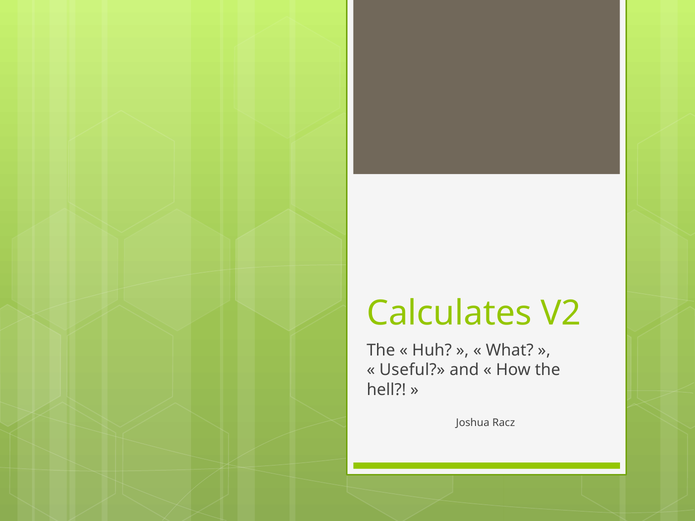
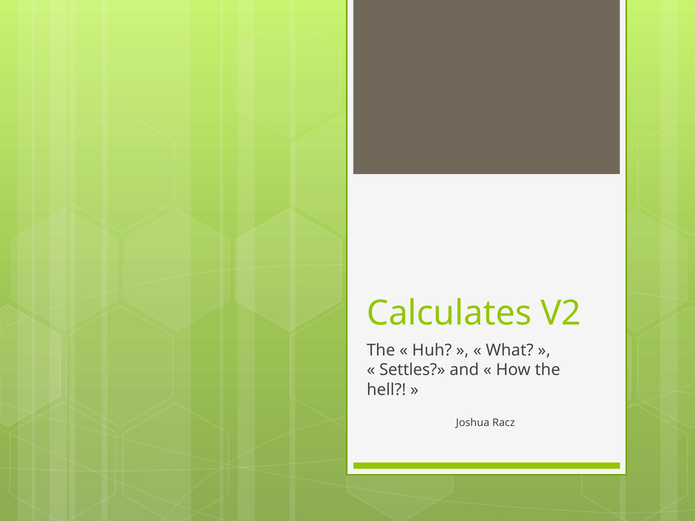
Useful: Useful -> Settles
